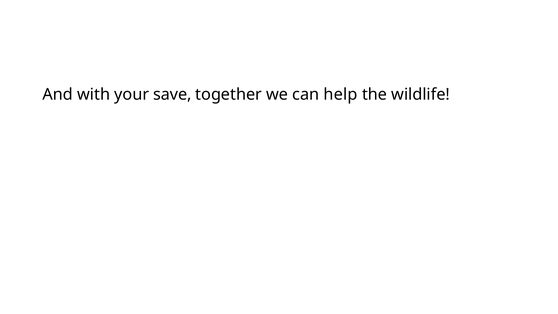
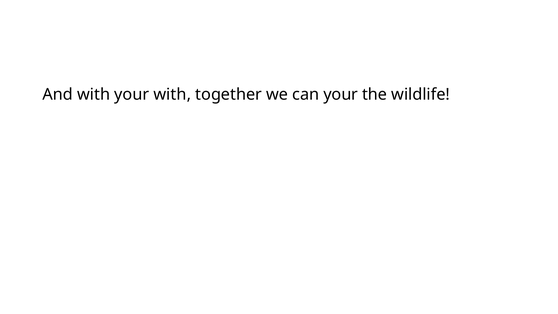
your save: save -> with
can help: help -> your
